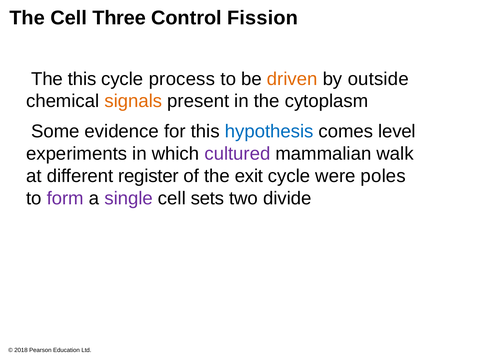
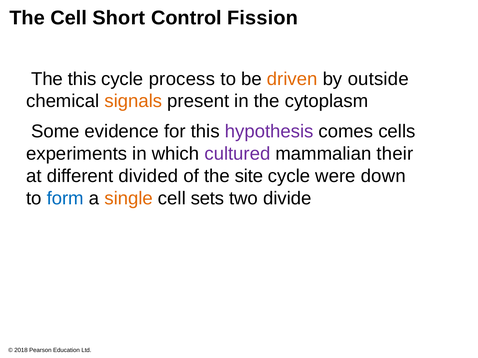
Three: Three -> Short
hypothesis colour: blue -> purple
level: level -> cells
walk: walk -> their
register: register -> divided
exit: exit -> site
poles: poles -> down
form colour: purple -> blue
single colour: purple -> orange
